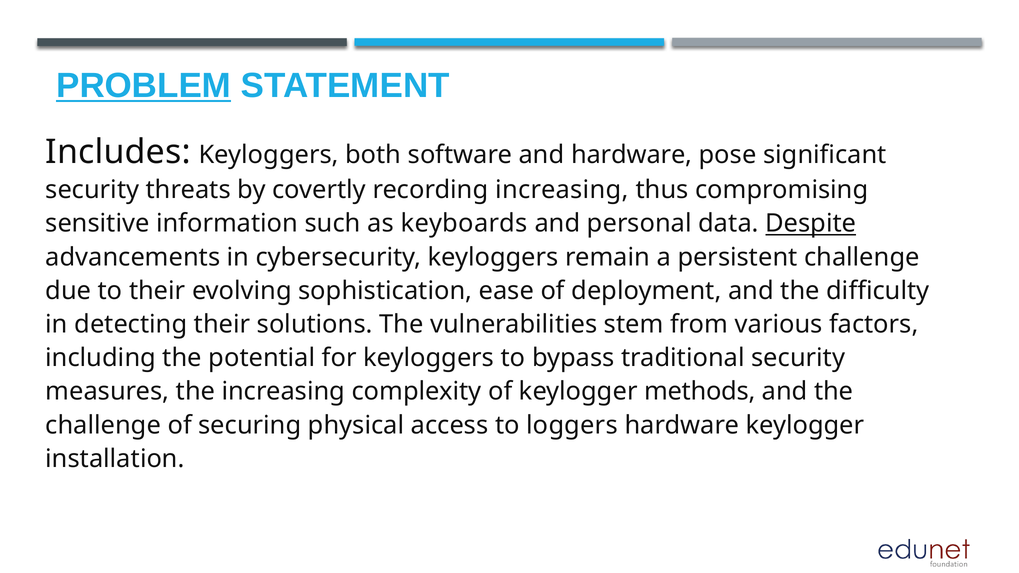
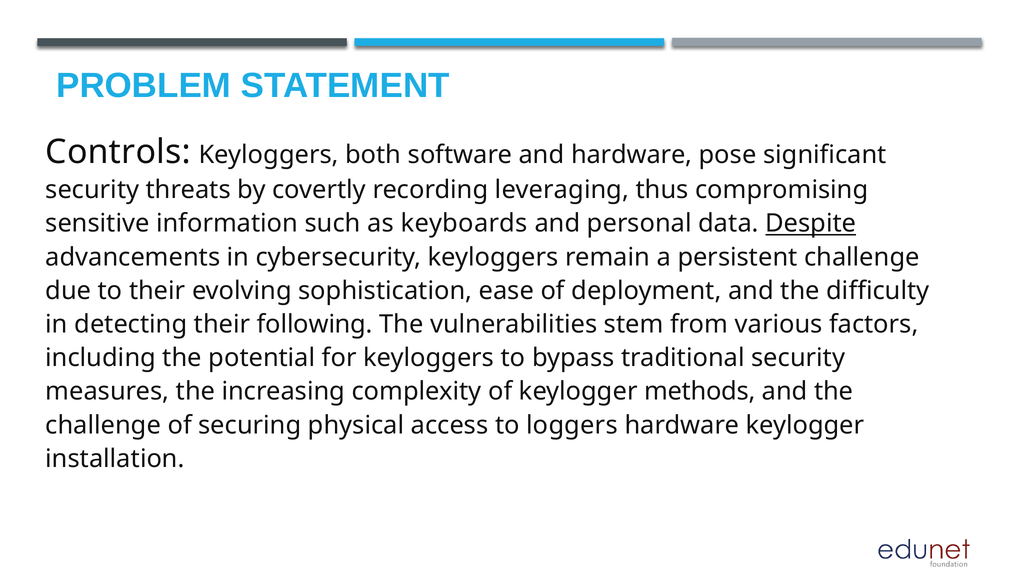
PROBLEM underline: present -> none
Includes: Includes -> Controls
recording increasing: increasing -> leveraging
solutions: solutions -> following
